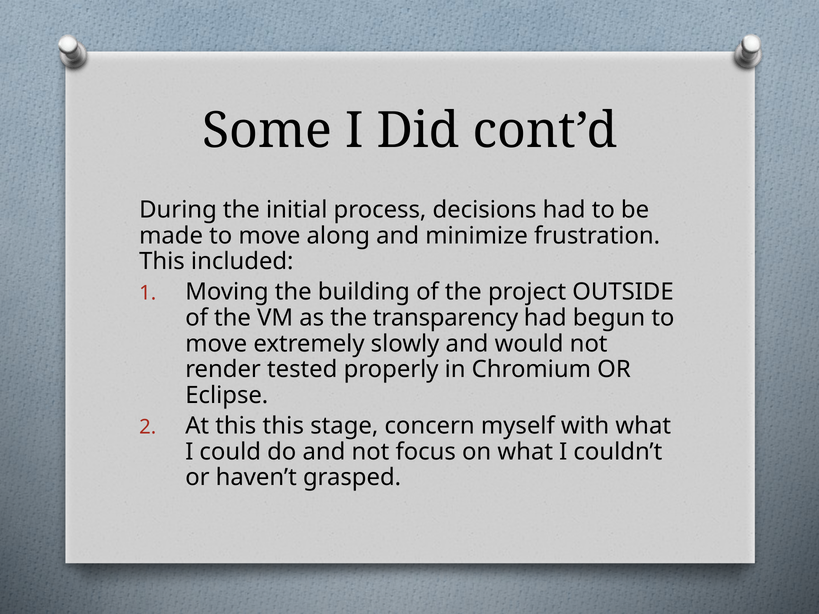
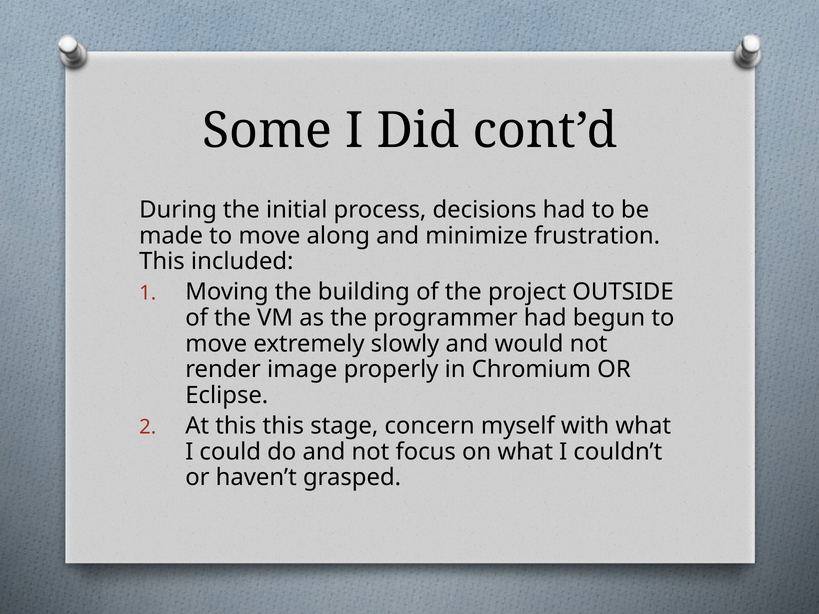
transparency: transparency -> programmer
tested: tested -> image
